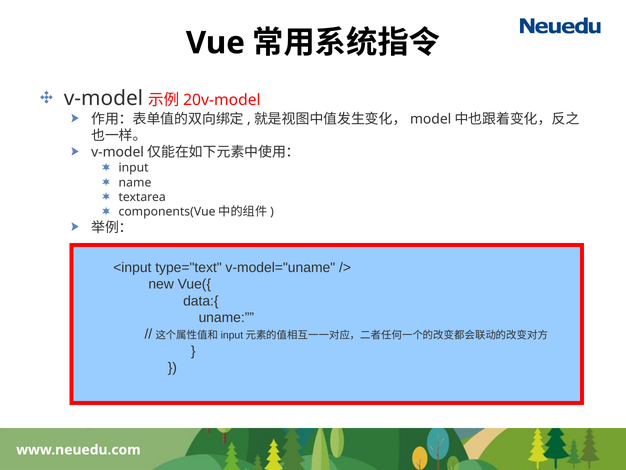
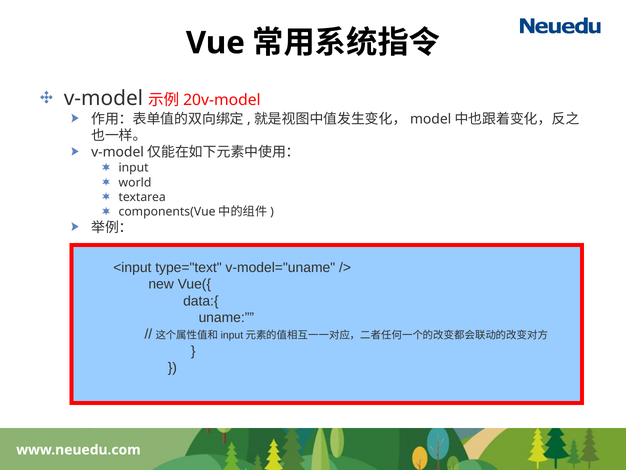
name: name -> world
